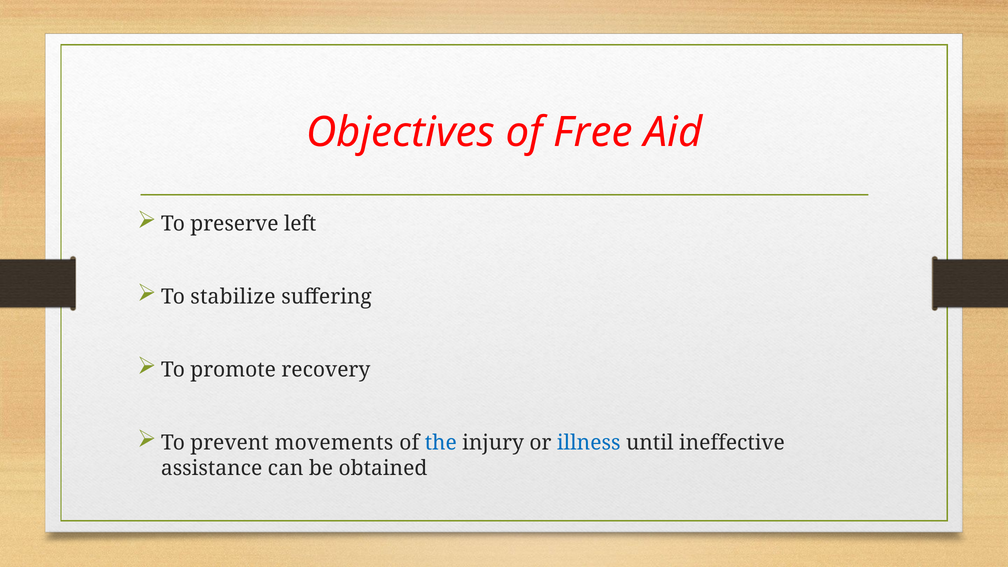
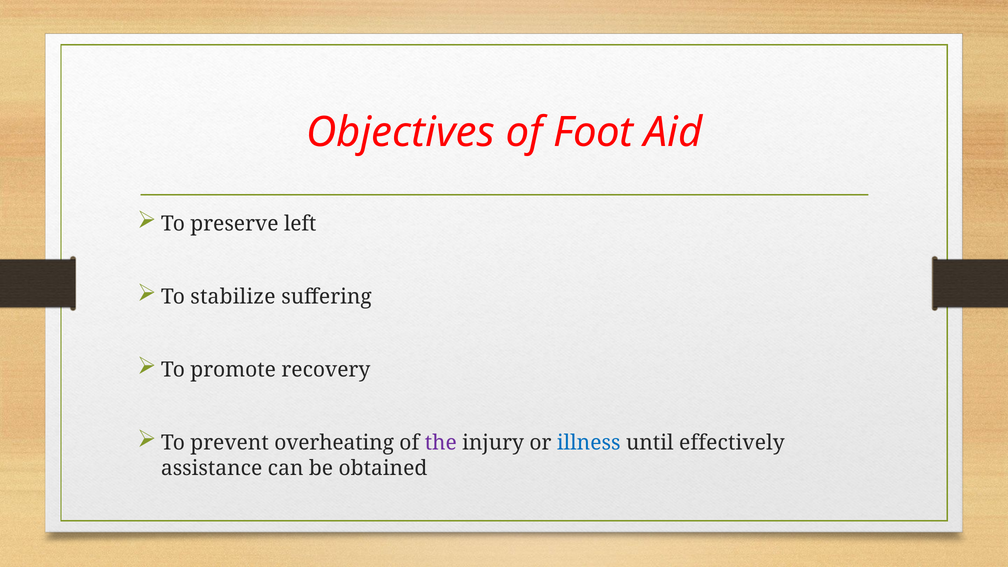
Free: Free -> Foot
movements: movements -> overheating
the colour: blue -> purple
ineffective: ineffective -> effectively
